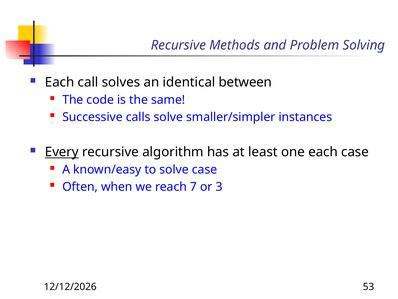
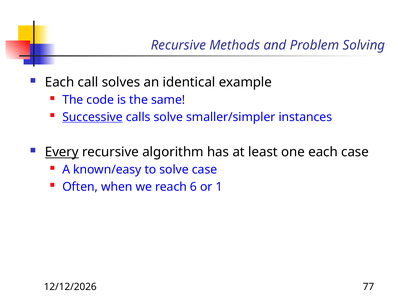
between: between -> example
Successive underline: none -> present
7: 7 -> 6
3: 3 -> 1
53: 53 -> 77
